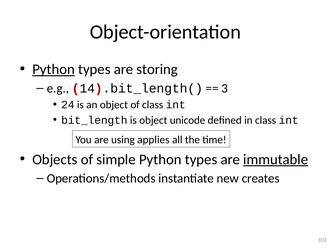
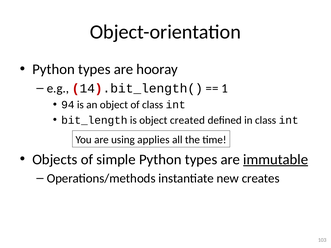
Python at (54, 69) underline: present -> none
storing: storing -> hooray
3: 3 -> 1
24: 24 -> 94
unicode: unicode -> created
